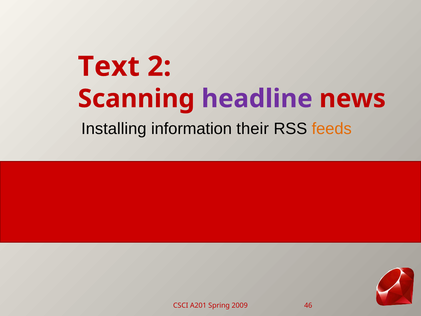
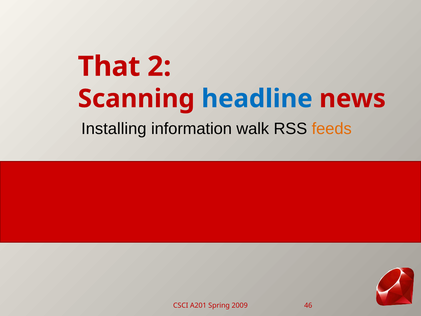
Text: Text -> That
headline colour: purple -> blue
their: their -> walk
